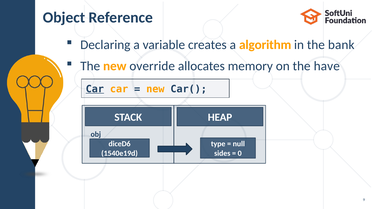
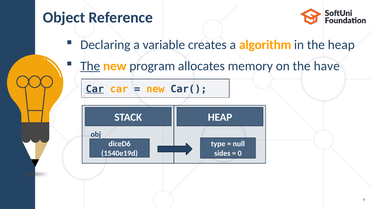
the bank: bank -> heap
The at (90, 66) underline: none -> present
override: override -> program
